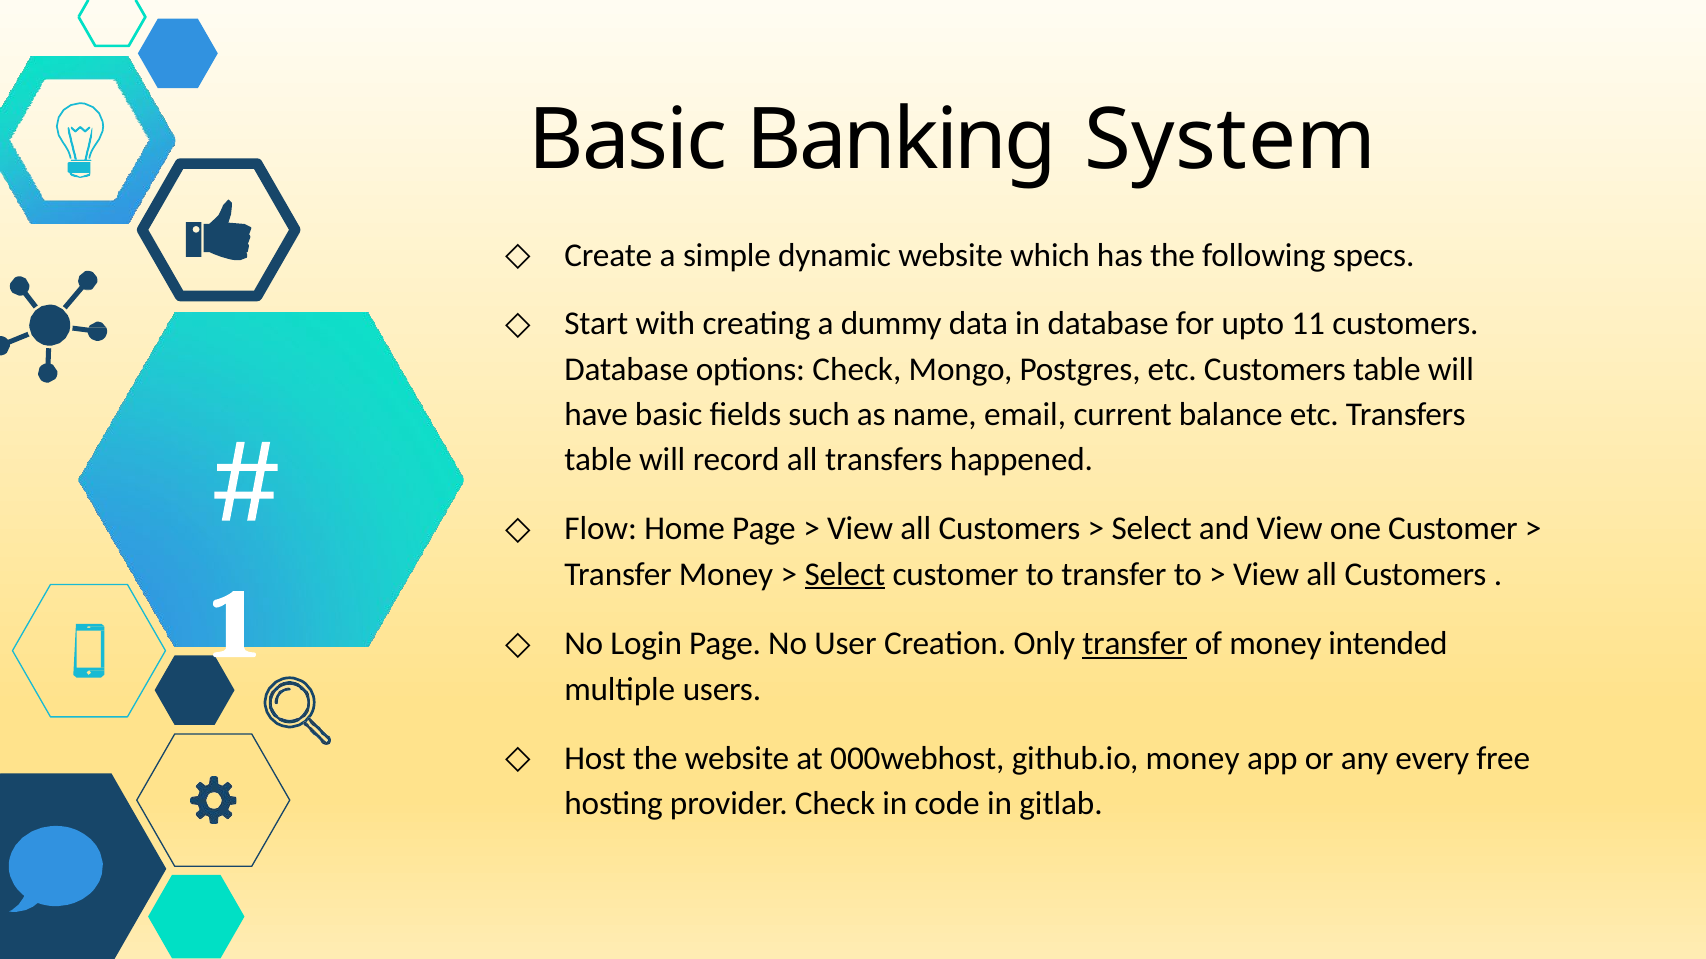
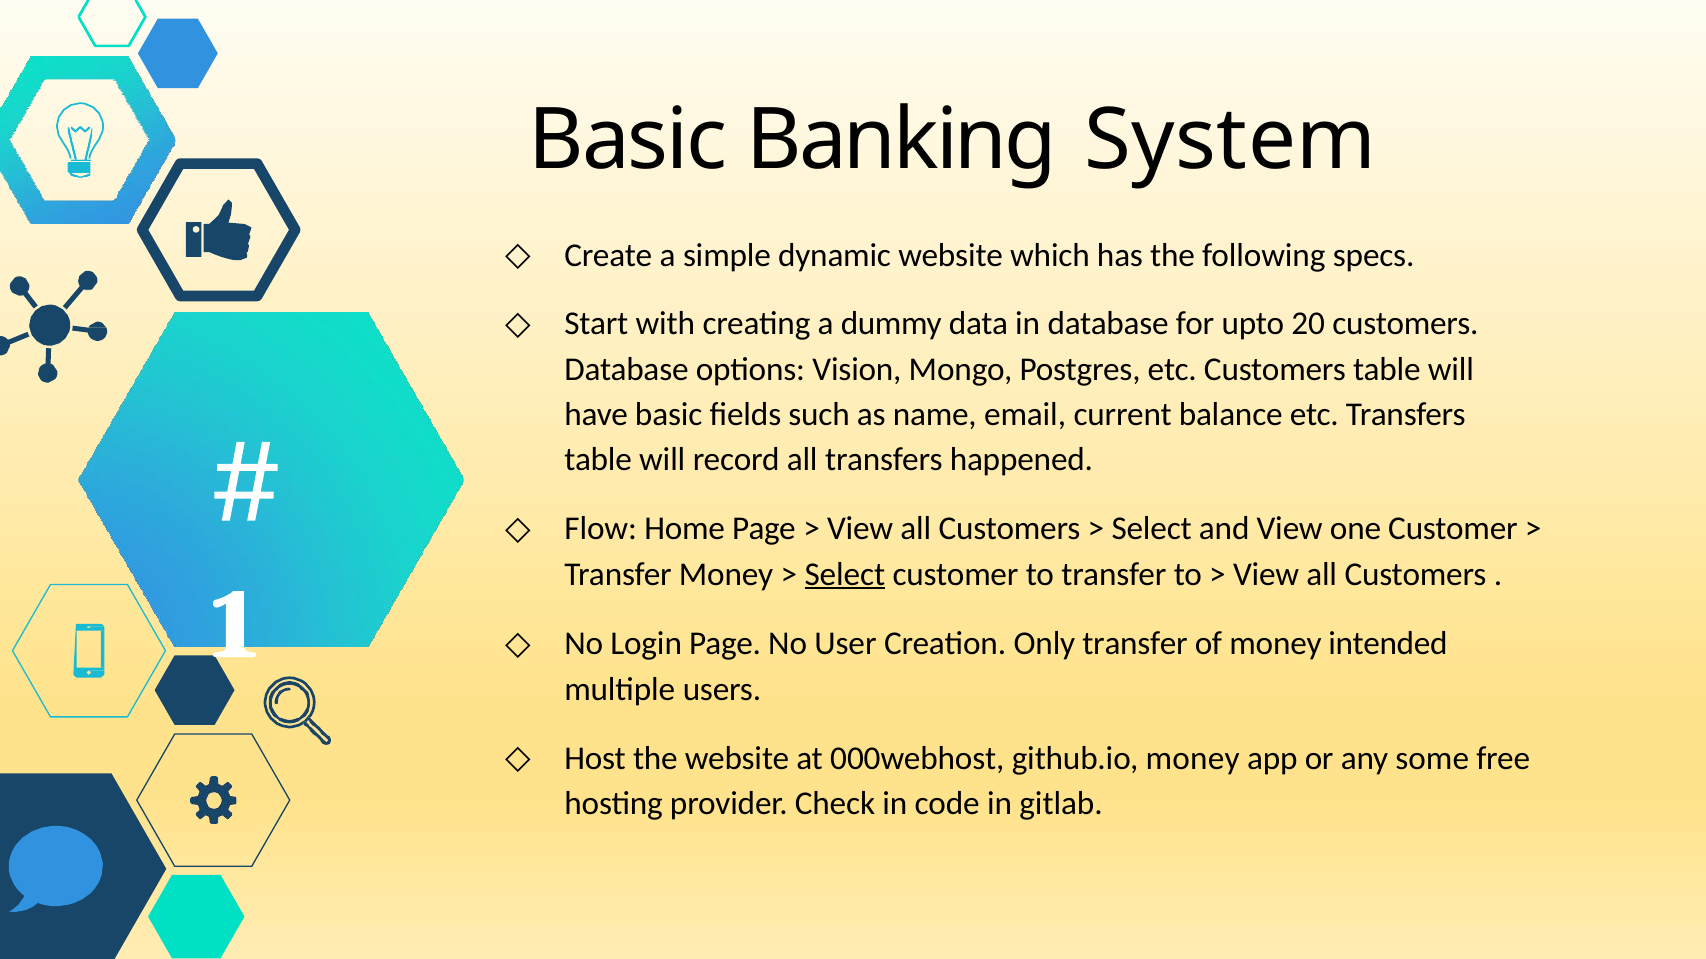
11: 11 -> 20
options Check: Check -> Vision
transfer at (1135, 644) underline: present -> none
every: every -> some
